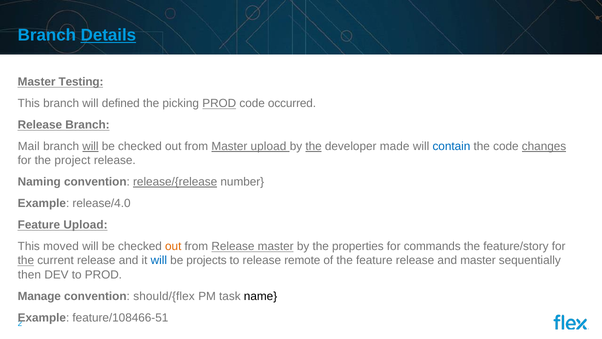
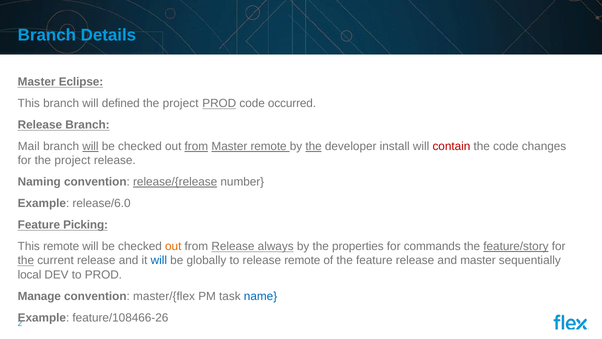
Details underline: present -> none
Testing: Testing -> Eclipse
picking at (181, 103): picking -> project
from at (196, 146) underline: none -> present
Master upload: upload -> remote
made: made -> install
contain colour: blue -> red
changes underline: present -> none
release/4.0: release/4.0 -> release/6.0
Feature Upload: Upload -> Picking
This moved: moved -> remote
Release master: master -> always
feature/story underline: none -> present
projects: projects -> globally
then: then -> local
should/{flex: should/{flex -> master/{flex
name colour: black -> blue
feature/108466-51: feature/108466-51 -> feature/108466-26
